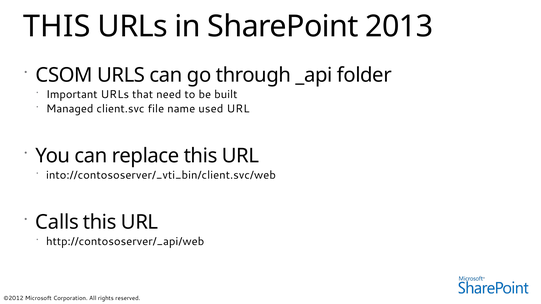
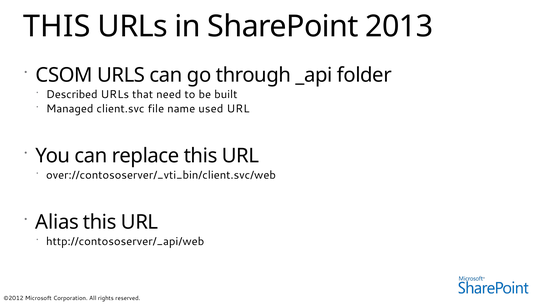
Important: Important -> Described
into://contososerver/_vti_bin/client.svc/web: into://contososerver/_vti_bin/client.svc/web -> over://contososerver/_vti_bin/client.svc/web
Calls: Calls -> Alias
